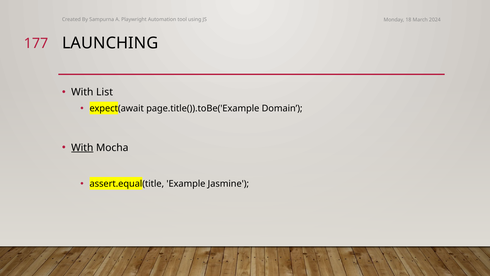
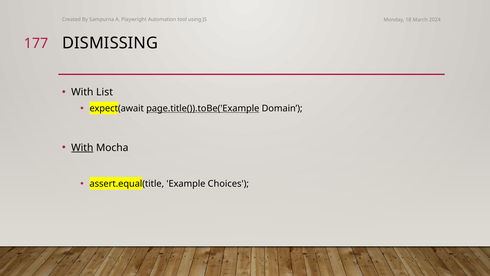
LAUNCHING: LAUNCHING -> DISMISSING
page.title()).toBe('Example underline: none -> present
Jasmine: Jasmine -> Choices
